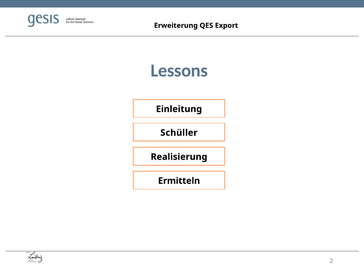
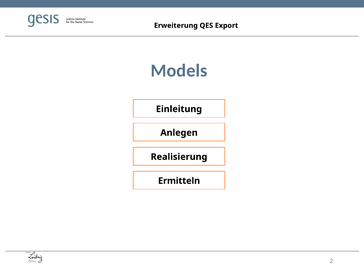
Lessons: Lessons -> Models
Schüller: Schüller -> Anlegen
